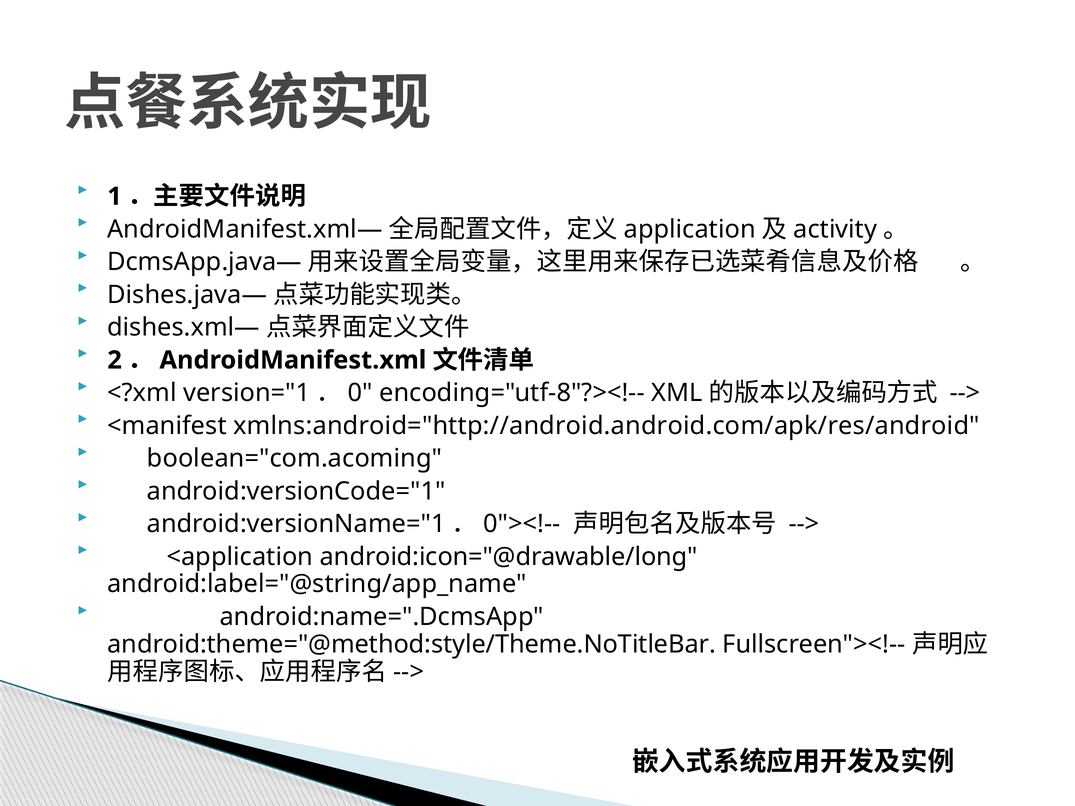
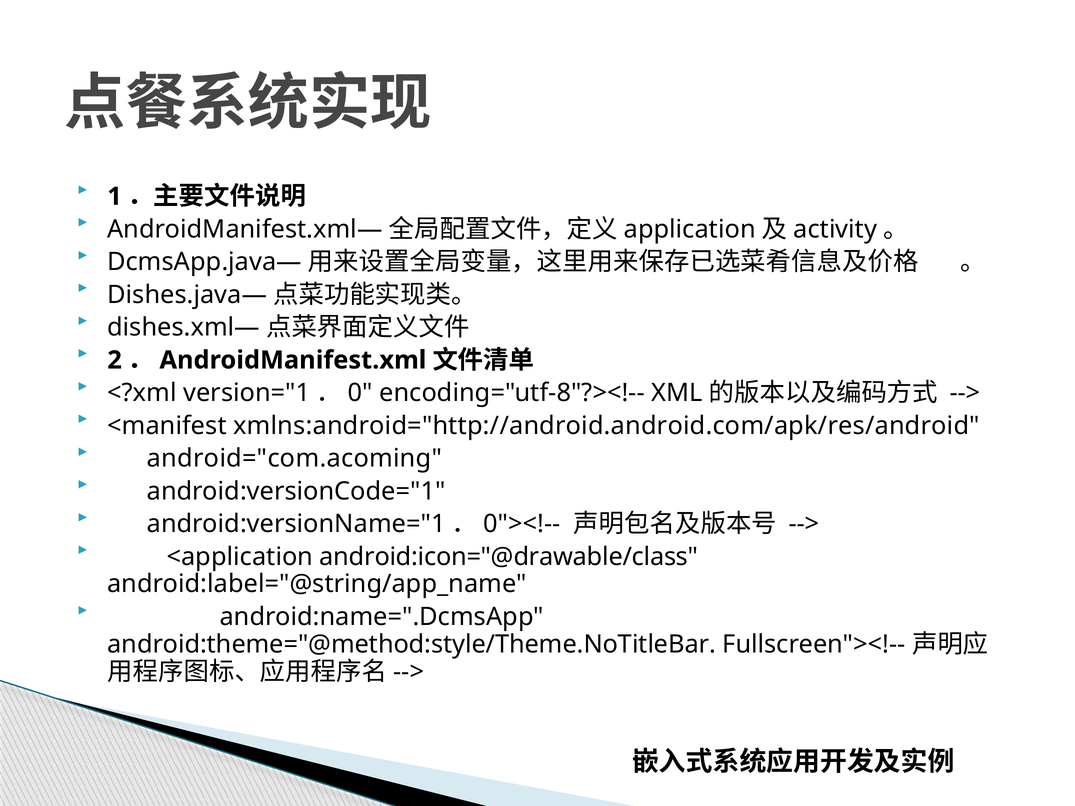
boolean="com.acoming: boolean="com.acoming -> android="com.acoming
android:icon="@drawable/long: android:icon="@drawable/long -> android:icon="@drawable/class
